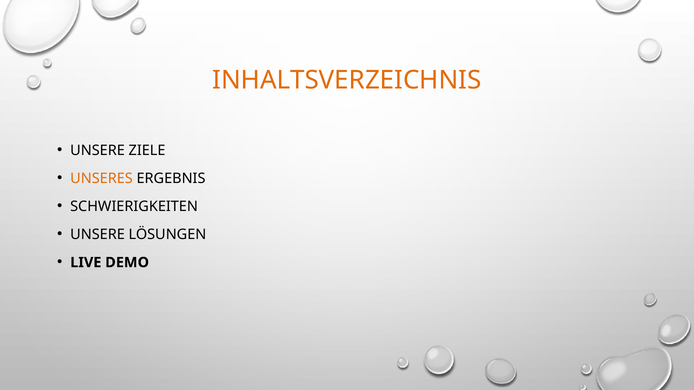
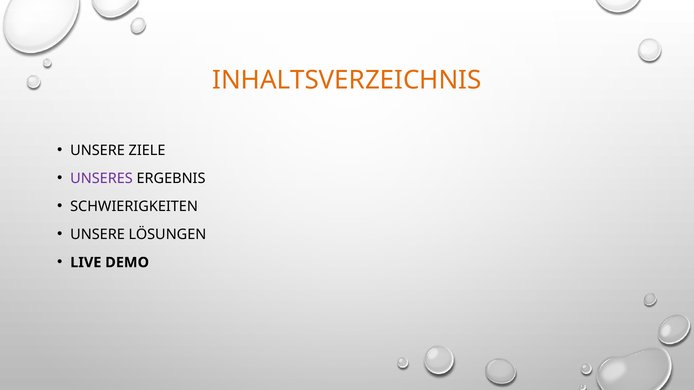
UNSERES colour: orange -> purple
